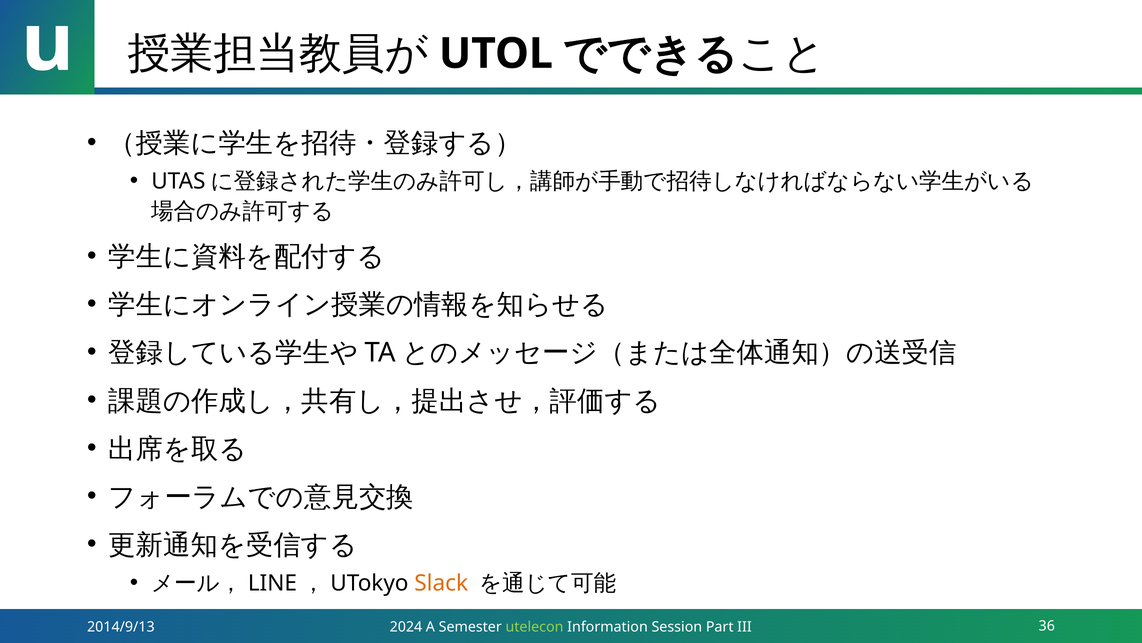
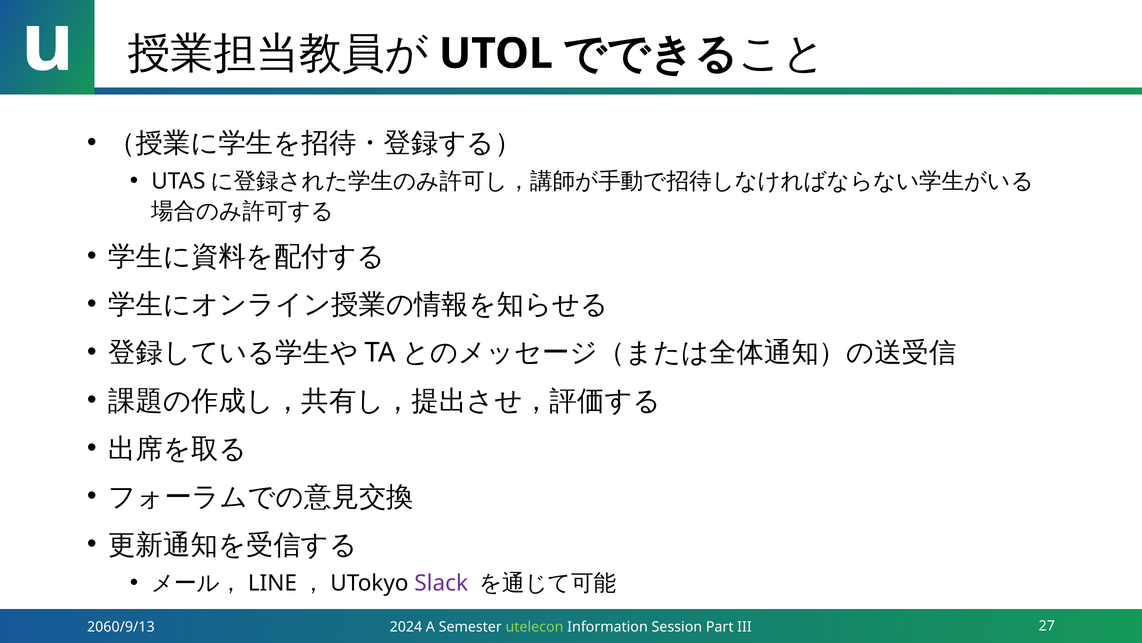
Slack colour: orange -> purple
2014/9/13: 2014/9/13 -> 2060/9/13
36: 36 -> 27
